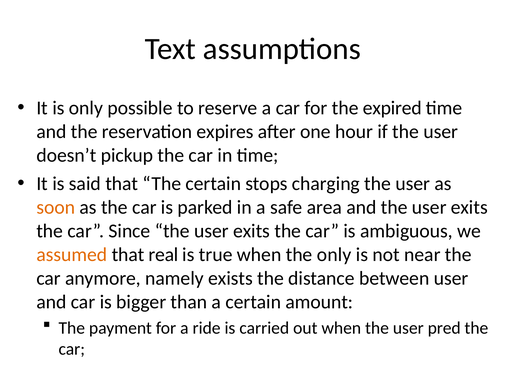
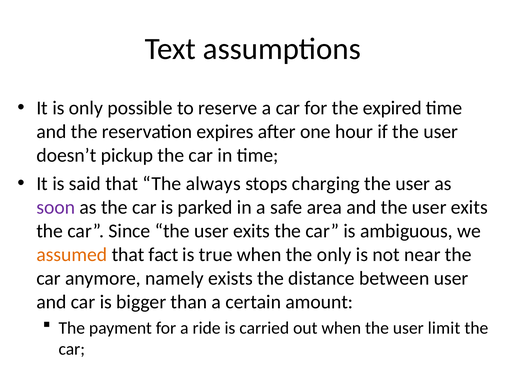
The certain: certain -> always
soon colour: orange -> purple
real: real -> fact
pred: pred -> limit
